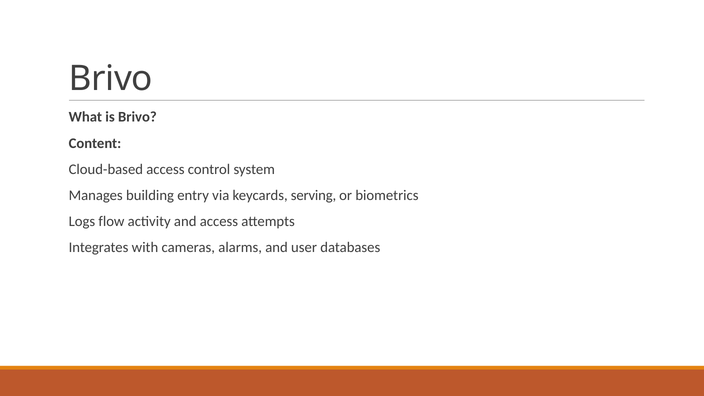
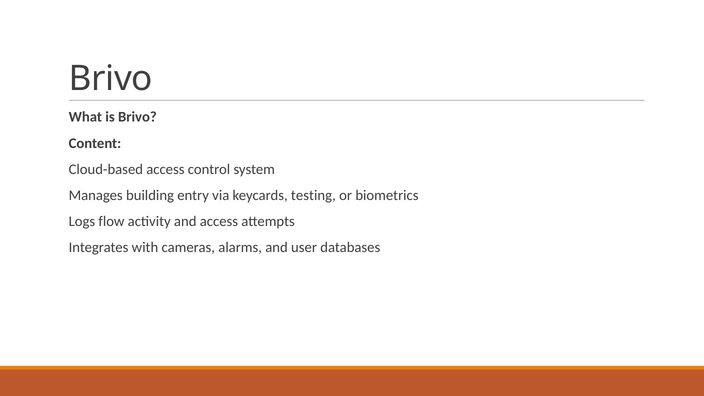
serving: serving -> testing
